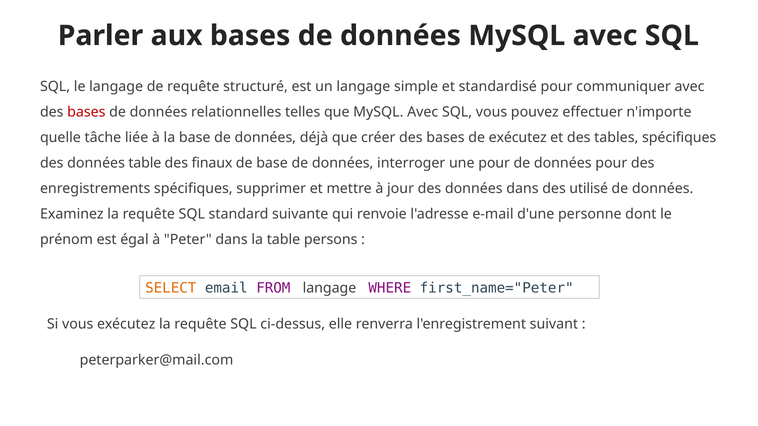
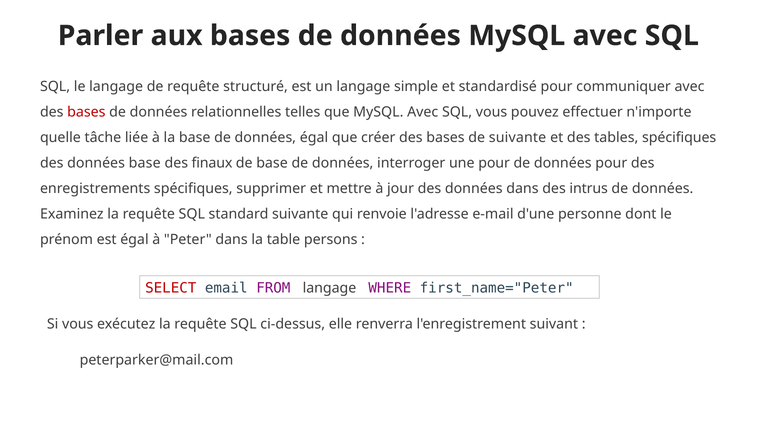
données déjà: déjà -> égal
de exécutez: exécutez -> suivante
données table: table -> base
utilisé: utilisé -> intrus
SELECT colour: orange -> red
